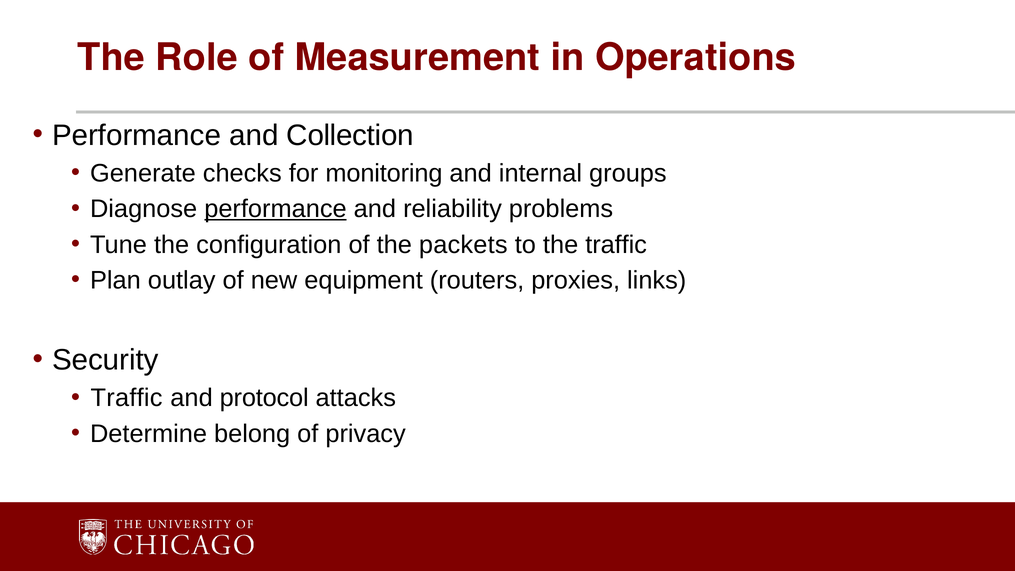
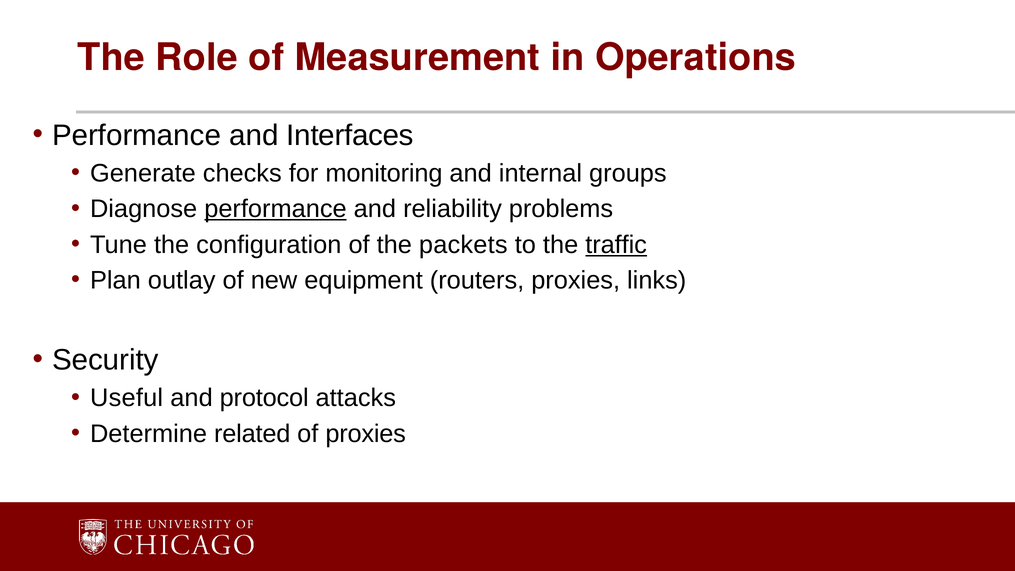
Collection: Collection -> Interfaces
traffic at (616, 245) underline: none -> present
Traffic at (127, 398): Traffic -> Useful
belong: belong -> related
of privacy: privacy -> proxies
